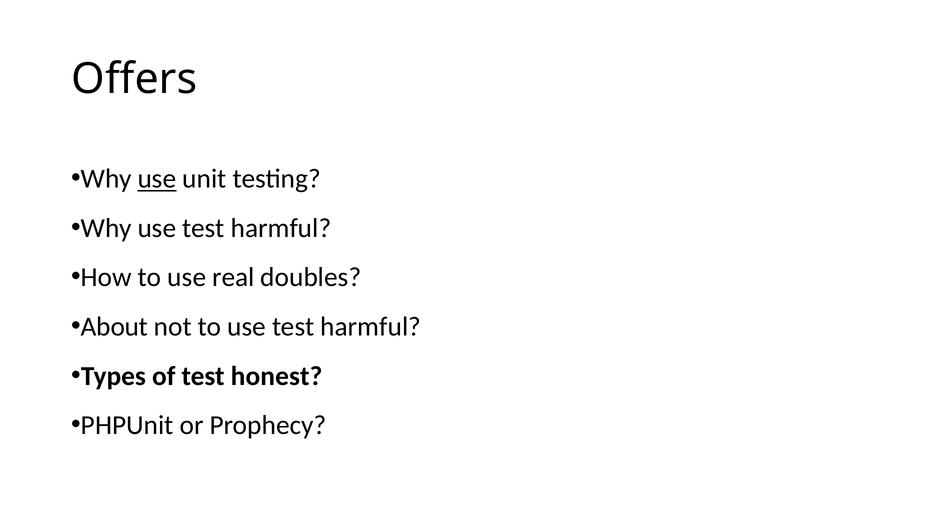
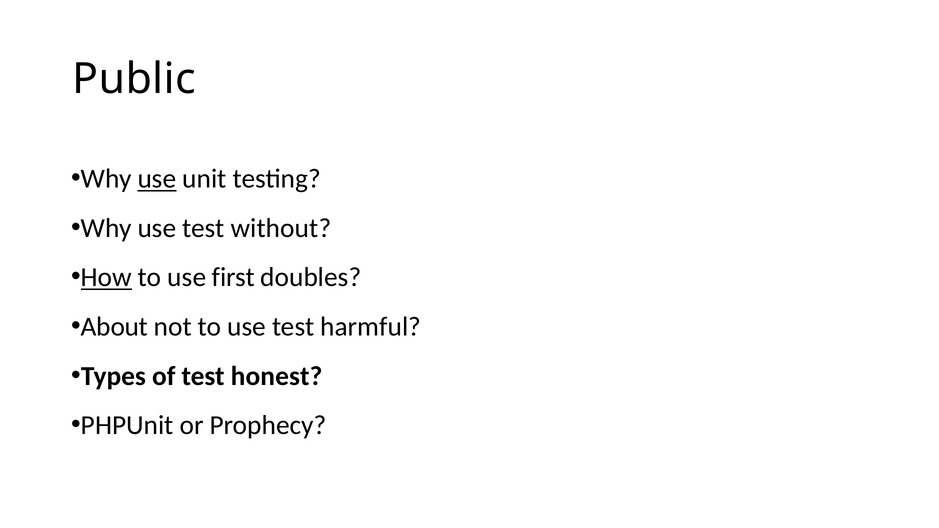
Offers: Offers -> Public
Why use test harmful: harmful -> without
How underline: none -> present
real: real -> first
